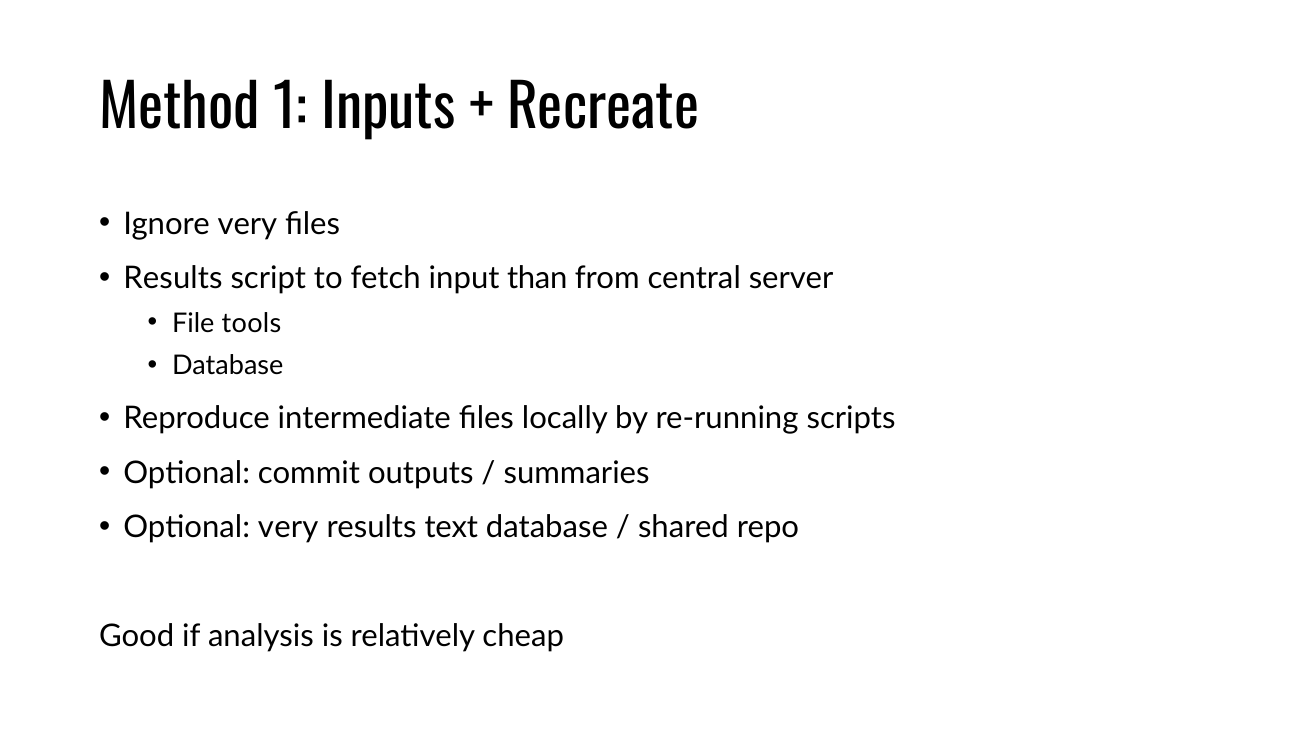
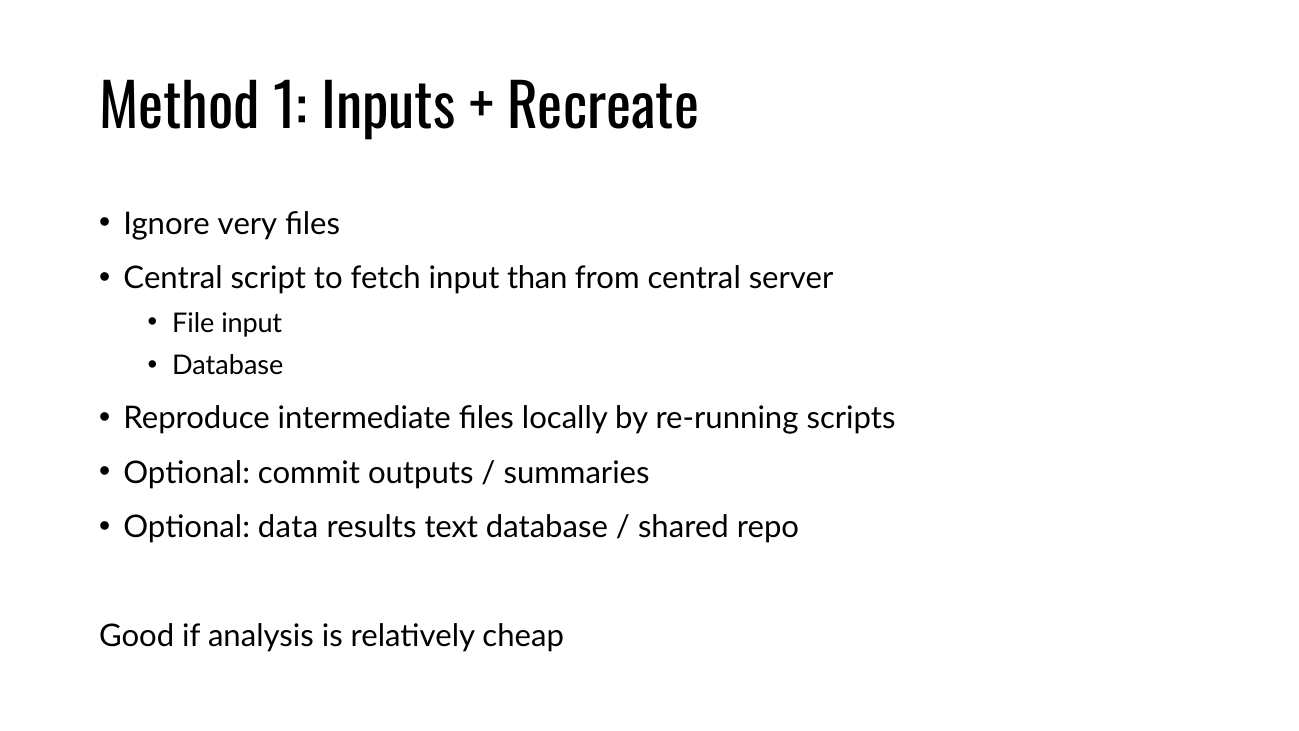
Results at (173, 279): Results -> Central
File tools: tools -> input
Optional very: very -> data
